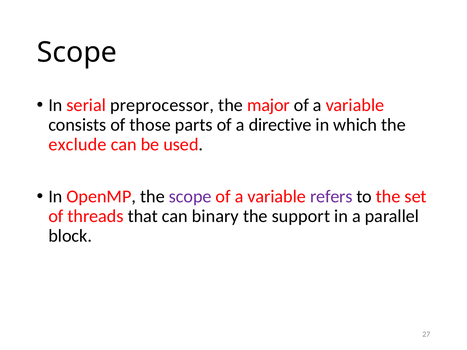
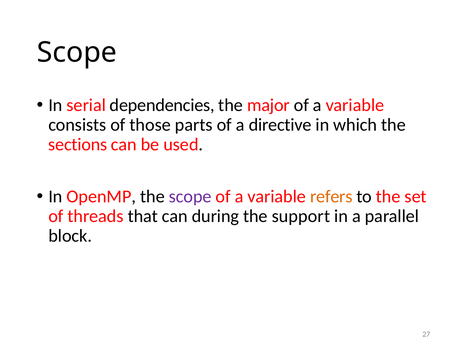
preprocessor: preprocessor -> dependencies
exclude: exclude -> sections
refers colour: purple -> orange
binary: binary -> during
